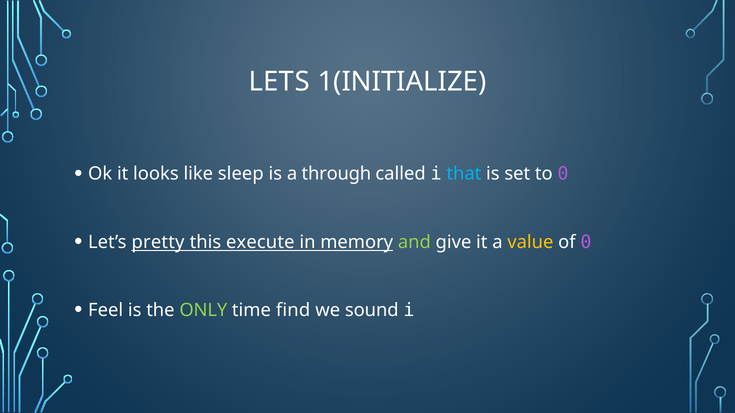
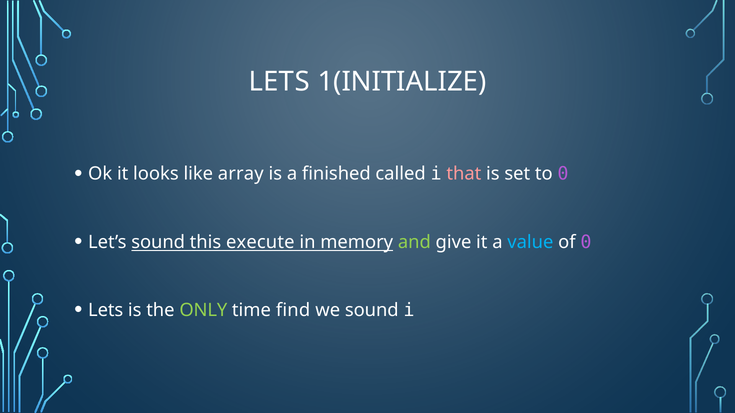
sleep: sleep -> array
through: through -> finished
that colour: light blue -> pink
Let’s pretty: pretty -> sound
value colour: yellow -> light blue
Feel at (106, 311): Feel -> Lets
